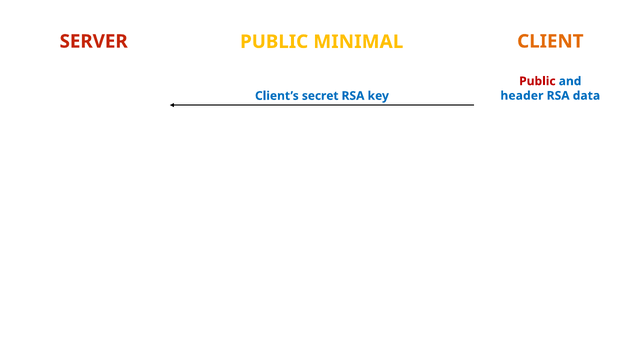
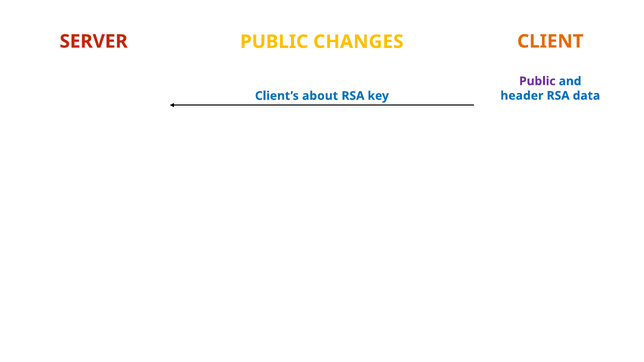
MINIMAL: MINIMAL -> CHANGES
Public at (537, 81) colour: red -> purple
secret: secret -> about
